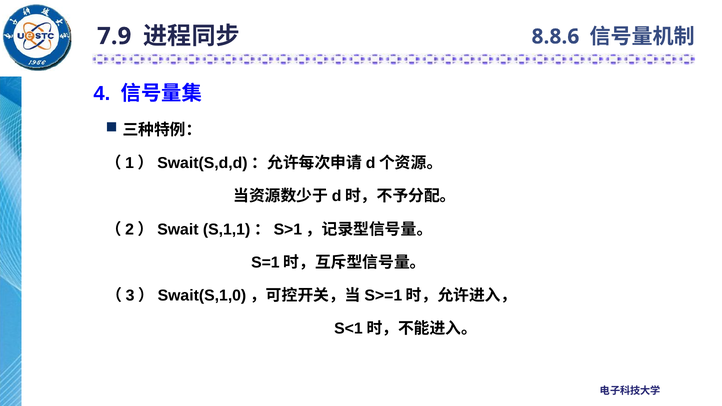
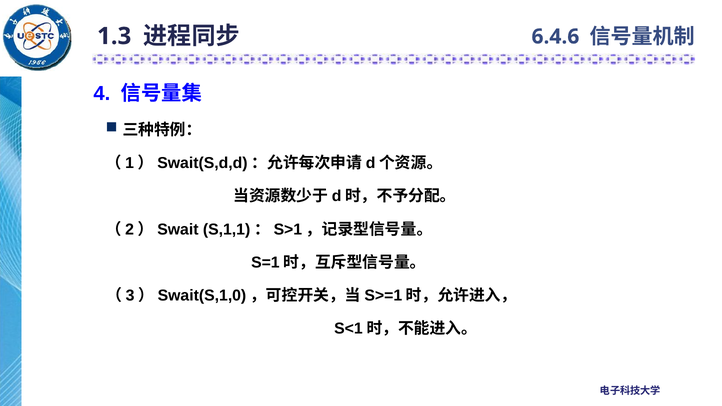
7.9: 7.9 -> 1.3
8.8.6: 8.8.6 -> 6.4.6
